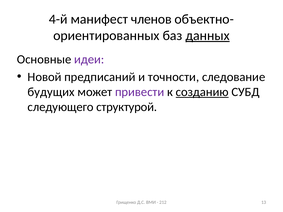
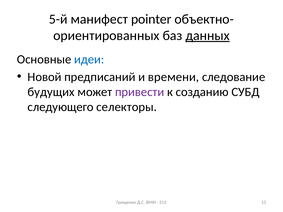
4-й: 4-й -> 5-й
членов: членов -> pointer
идеи colour: purple -> blue
точности: точности -> времени
созданию underline: present -> none
структурой: структурой -> селекторы
